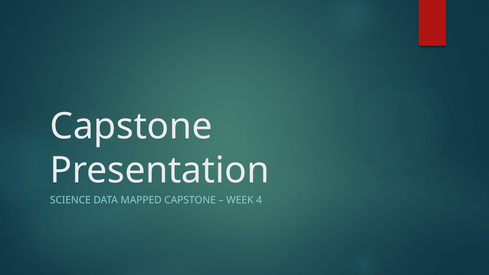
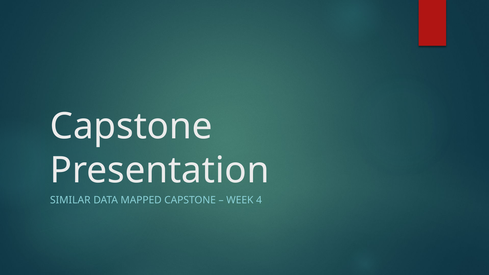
SCIENCE: SCIENCE -> SIMILAR
